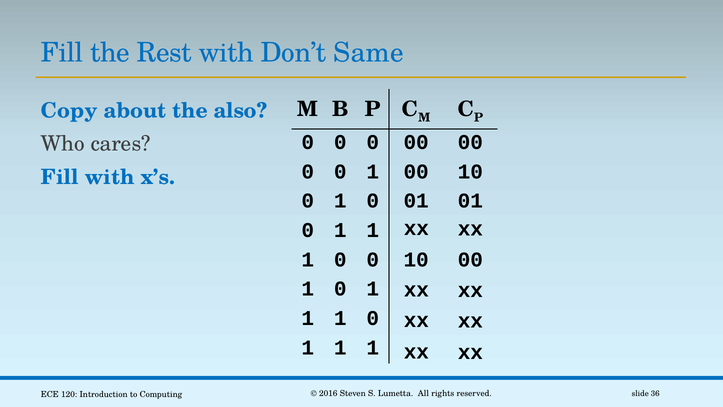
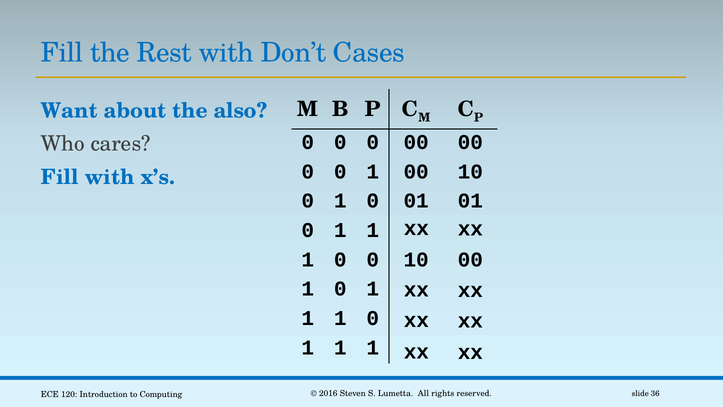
Same: Same -> Cases
Copy: Copy -> Want
